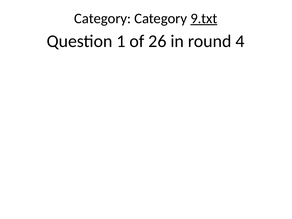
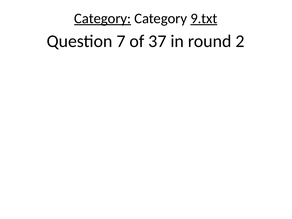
Category at (103, 18) underline: none -> present
1: 1 -> 7
26: 26 -> 37
4: 4 -> 2
